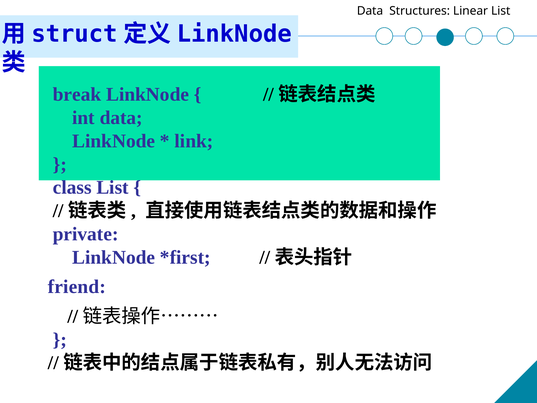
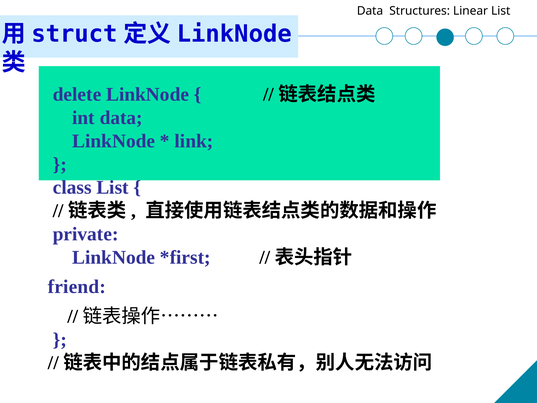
break: break -> delete
